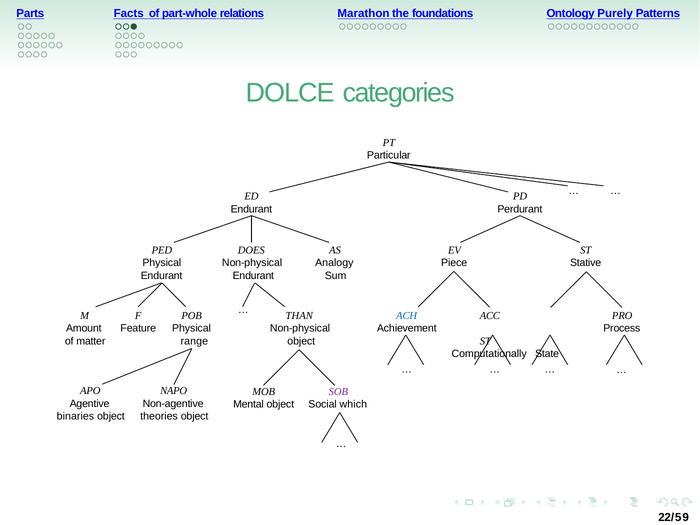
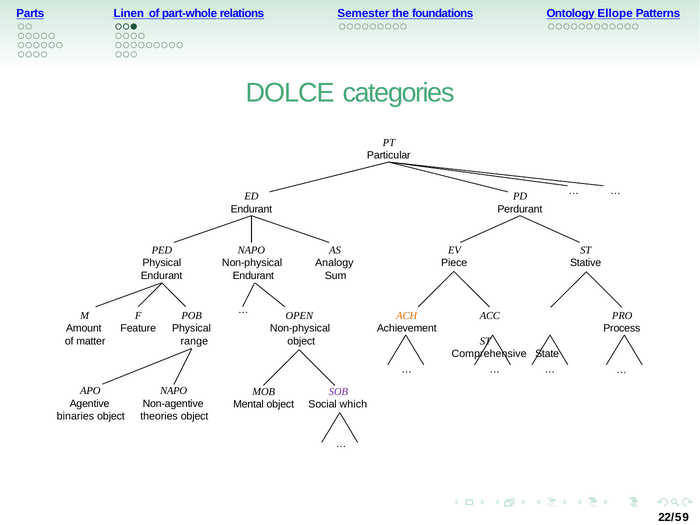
Facts: Facts -> Linen
Marathon: Marathon -> Semester
Purely: Purely -> Ellope
DOES at (251, 250): DOES -> NAPO
THAN: THAN -> OPEN
ACH colour: blue -> orange
Computationally: Computationally -> Comprehensive
